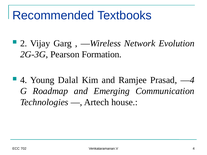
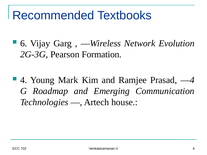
2: 2 -> 6
Dalal: Dalal -> Mark
